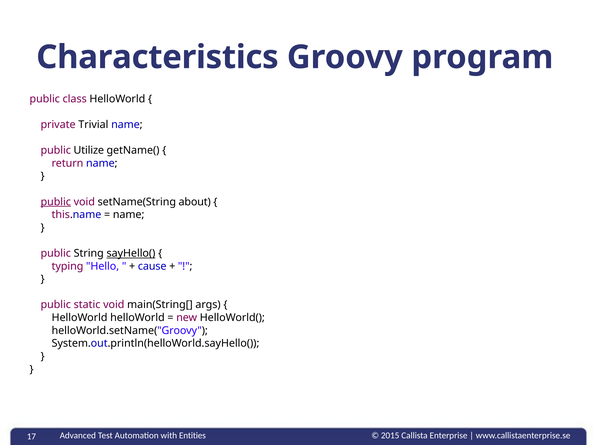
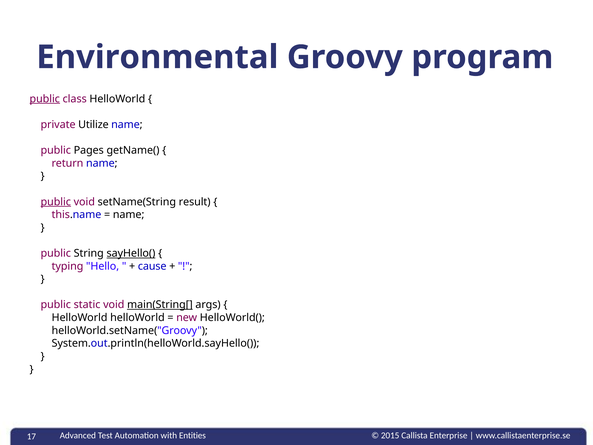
Characteristics: Characteristics -> Environmental
public at (45, 99) underline: none -> present
Trivial: Trivial -> Utilize
Utilize: Utilize -> Pages
about: about -> result
main(String[ underline: none -> present
